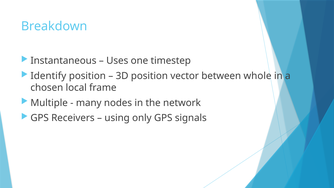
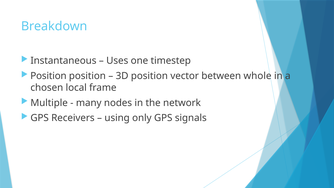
Identify at (48, 76): Identify -> Position
